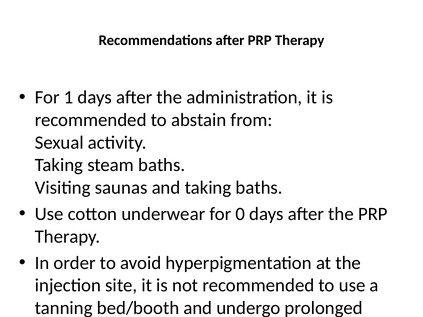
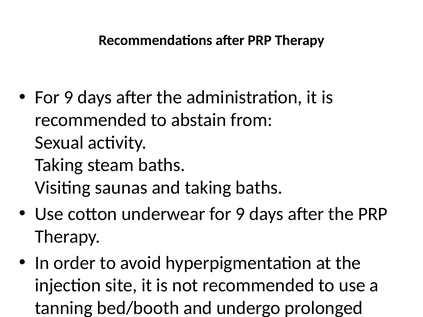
1 at (69, 98): 1 -> 9
underwear for 0: 0 -> 9
